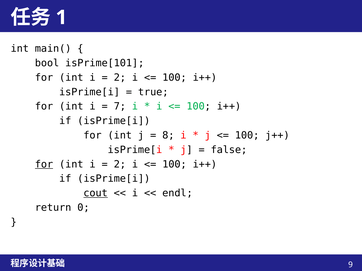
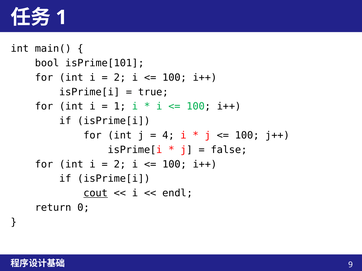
7 at (120, 107): 7 -> 1
8: 8 -> 4
for at (44, 165) underline: present -> none
